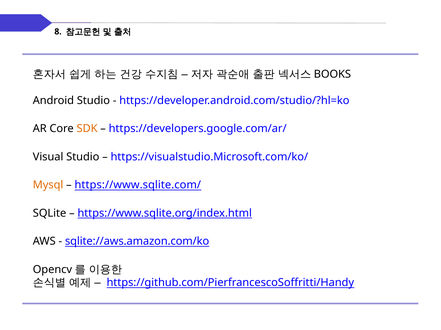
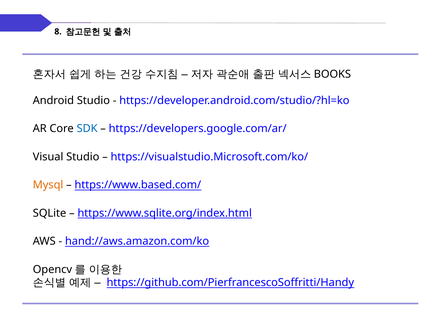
SDK colour: orange -> blue
https://www.sqlite.com/: https://www.sqlite.com/ -> https://www.based.com/
sqlite://aws.amazon.com/ko: sqlite://aws.amazon.com/ko -> hand://aws.amazon.com/ko
